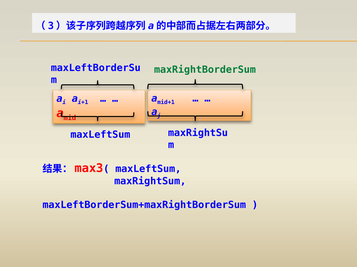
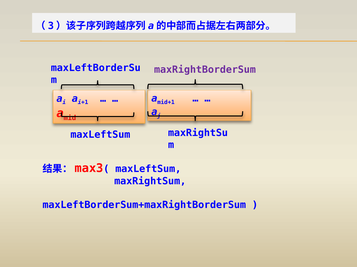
maxRightBorderSum colour: green -> purple
